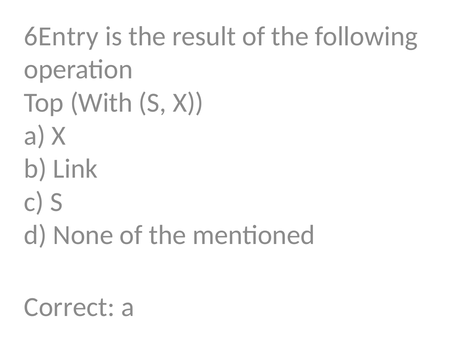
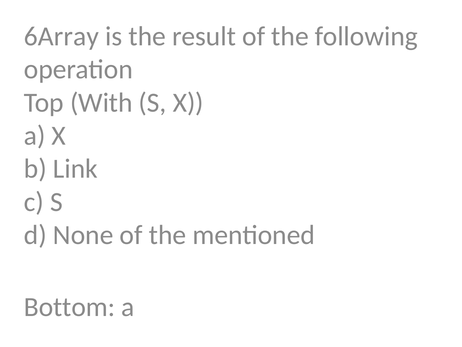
6Entry: 6Entry -> 6Array
Correct: Correct -> Bottom
